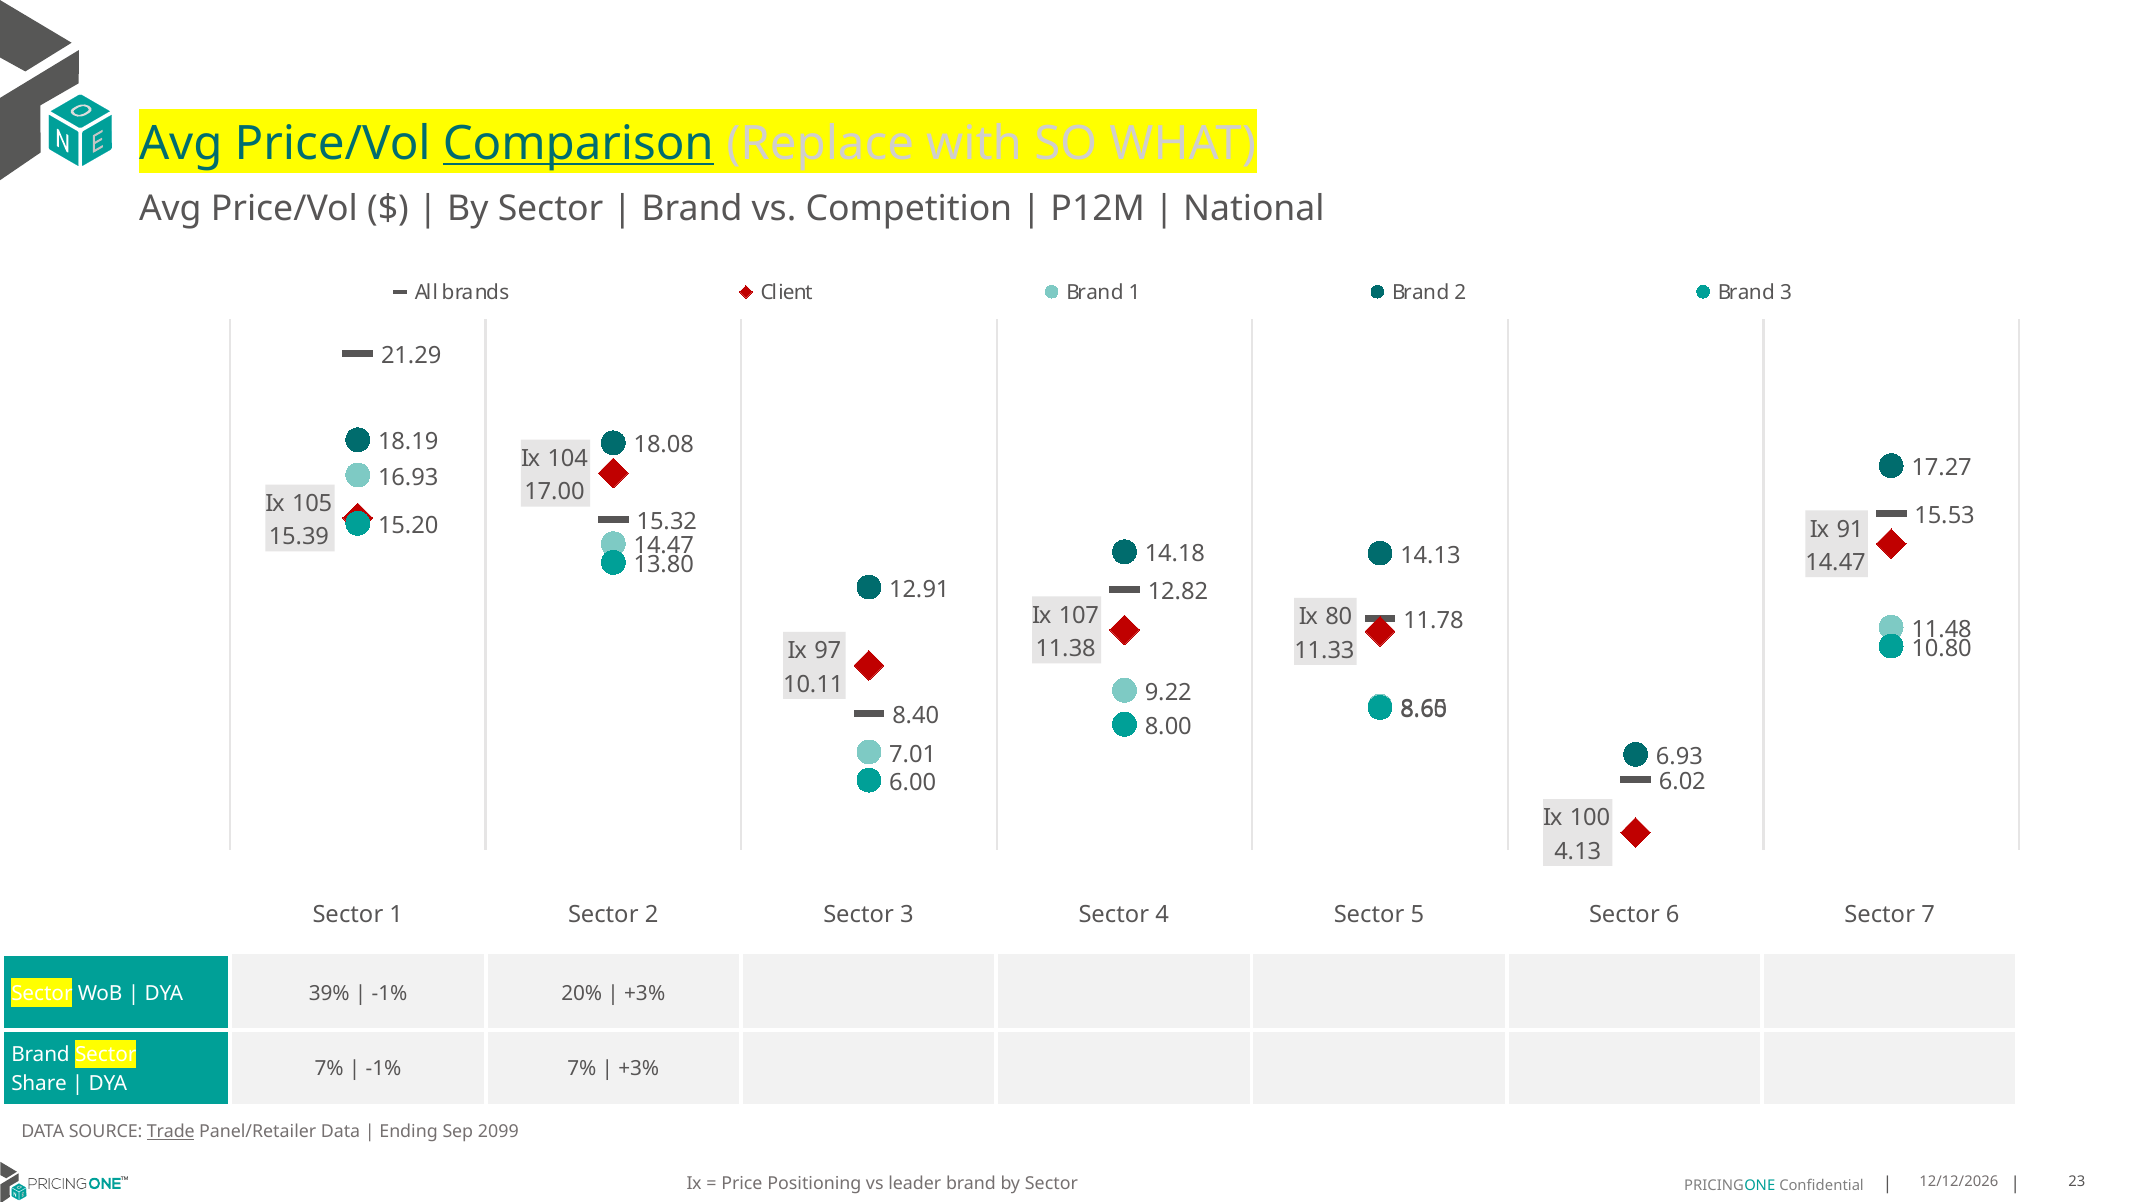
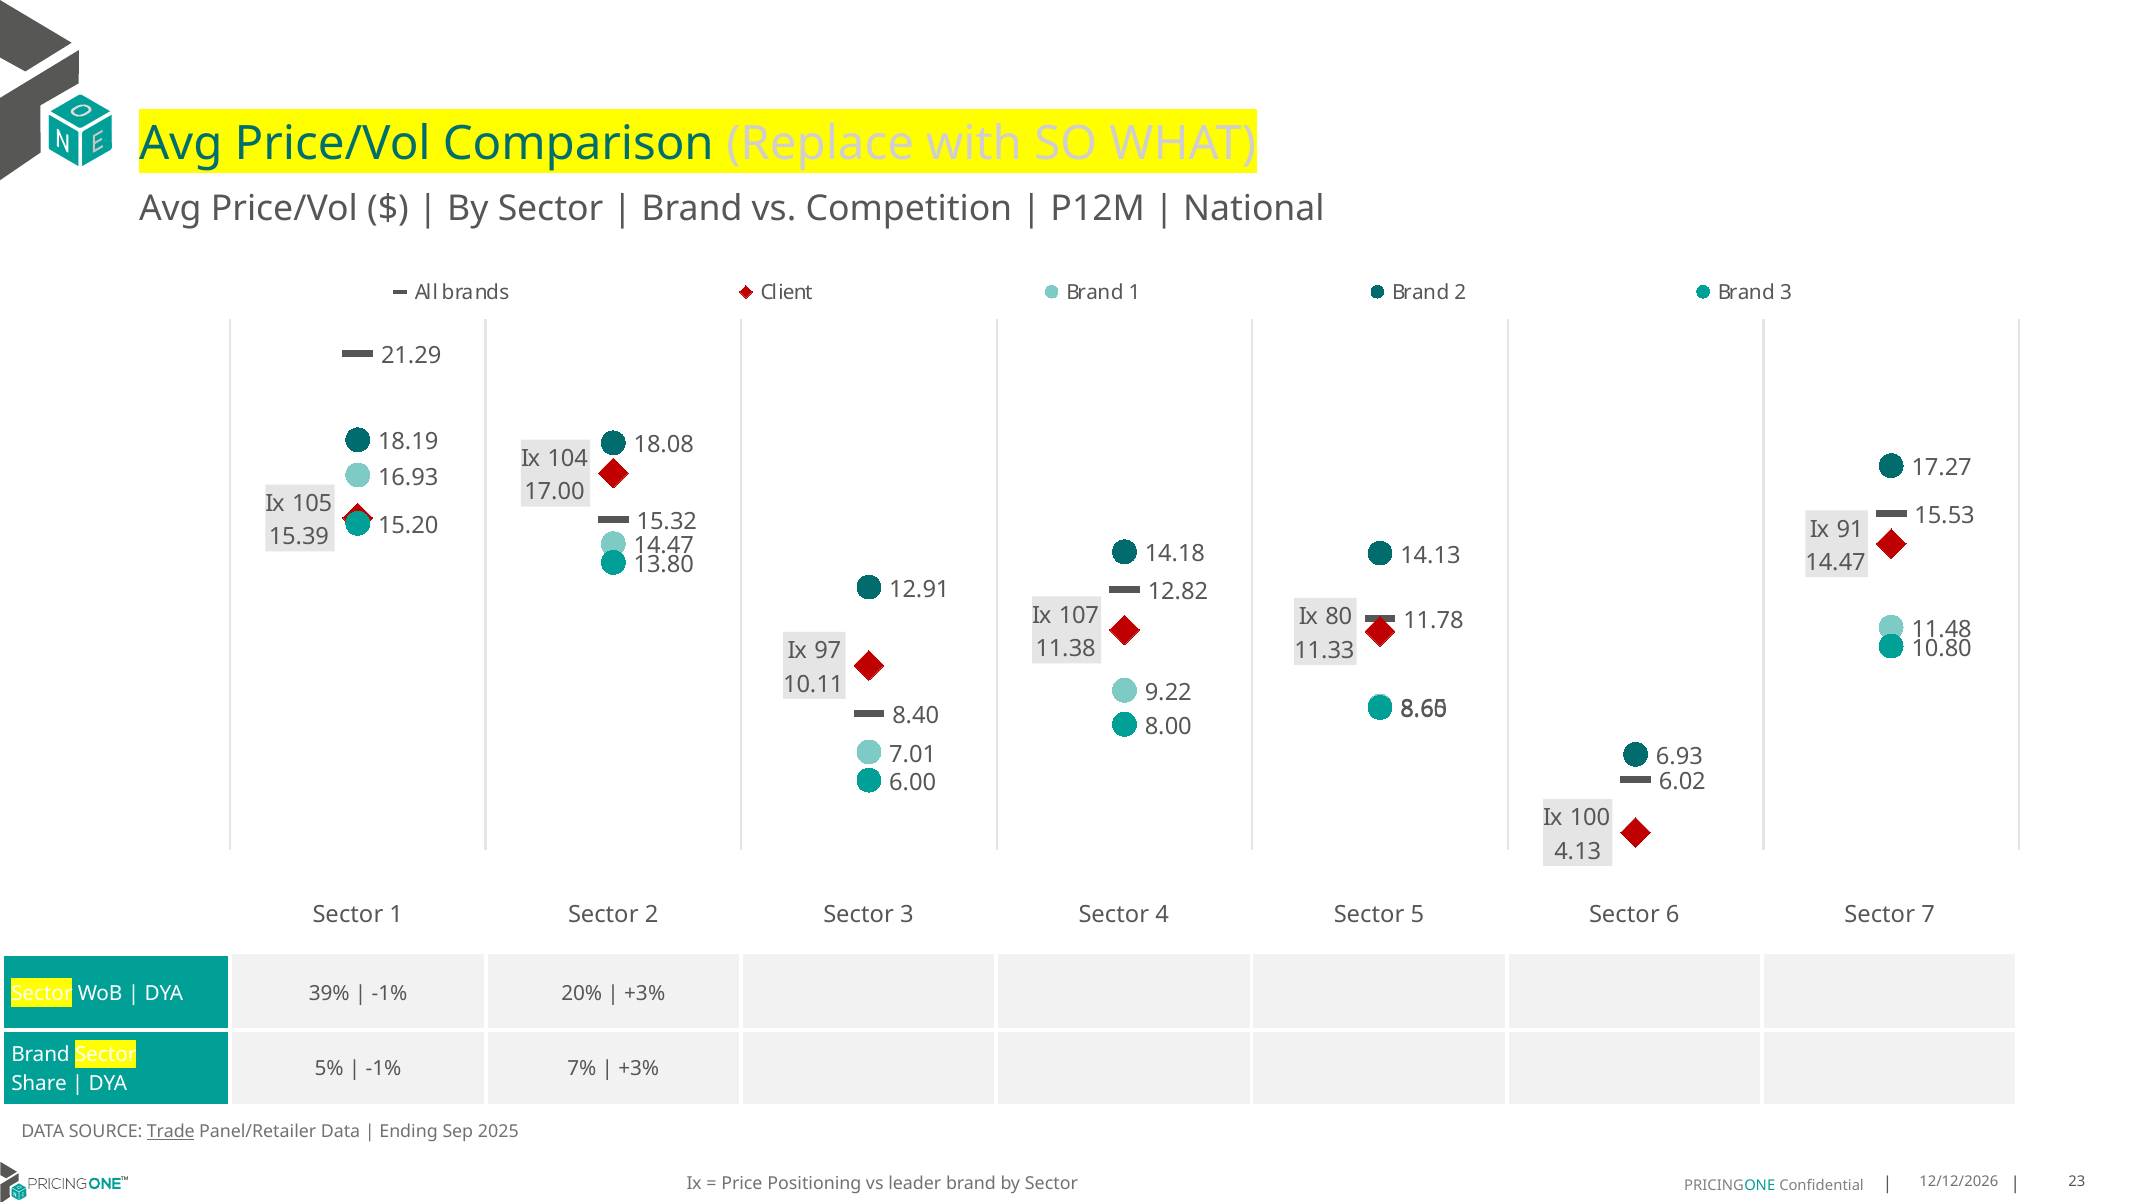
Comparison underline: present -> none
7% at (329, 1070): 7% -> 5%
2099: 2099 -> 2025
